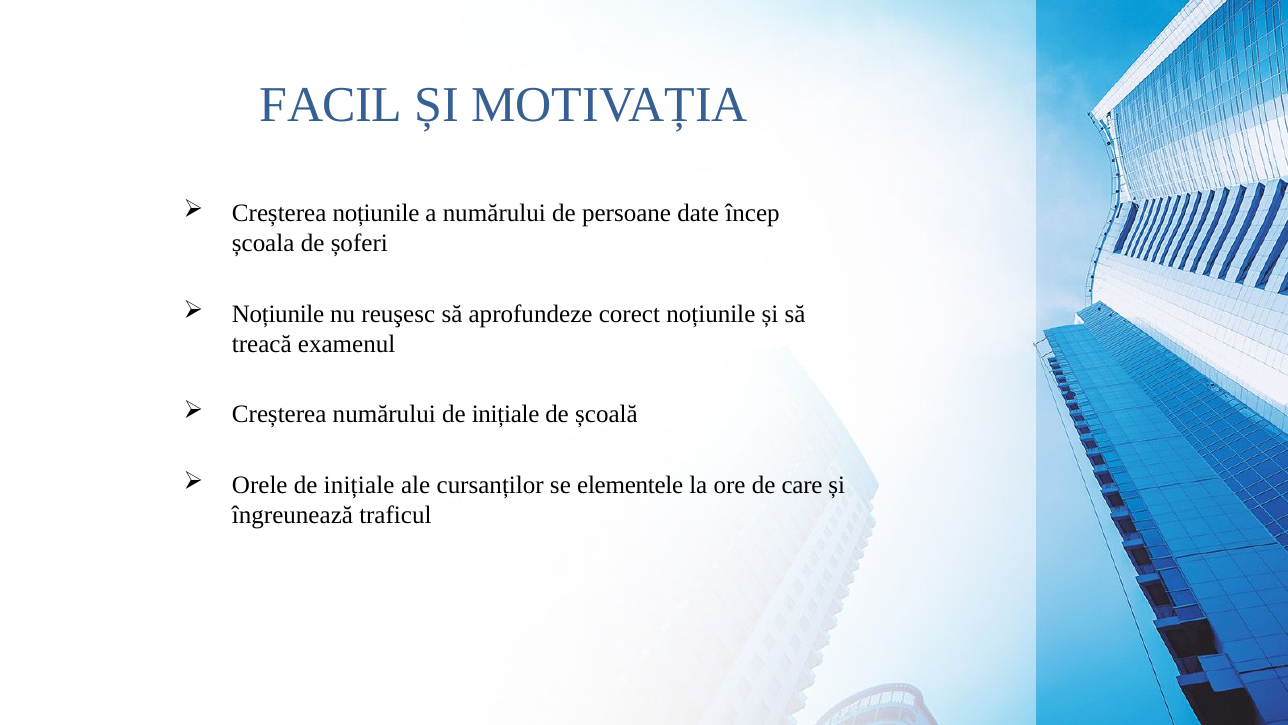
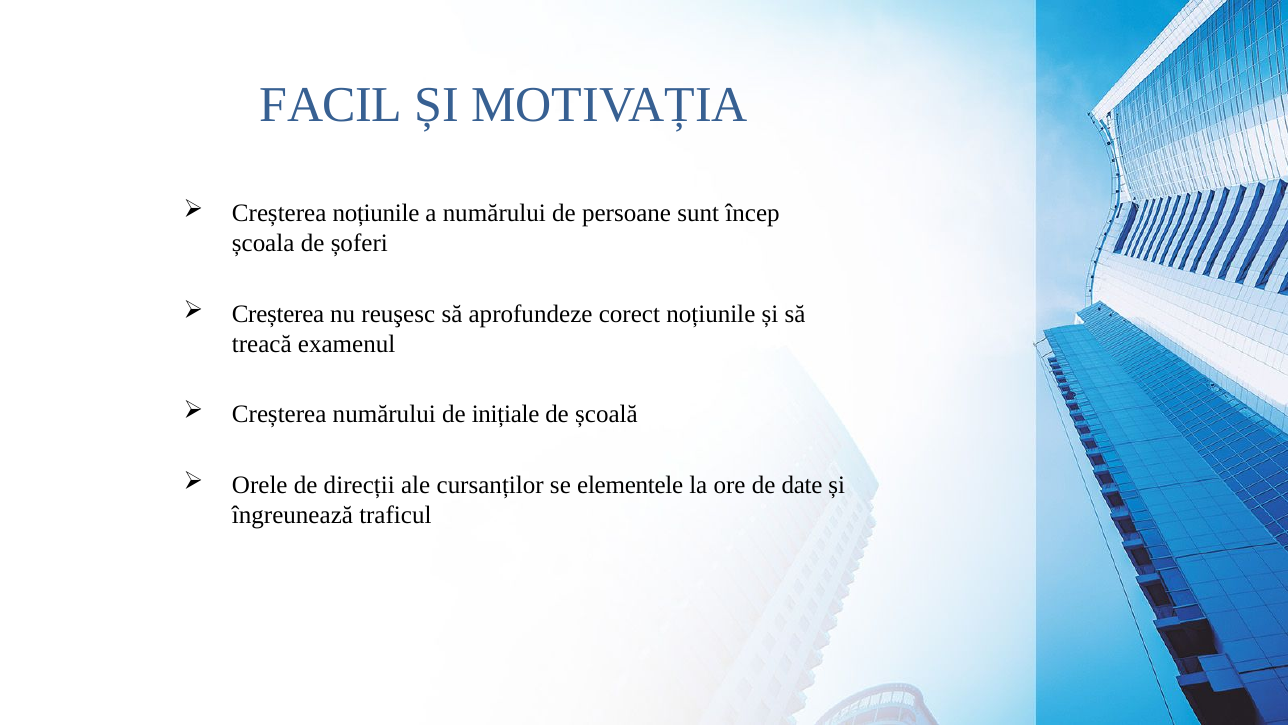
date: date -> sunt
Noțiunile at (278, 314): Noțiunile -> Creșterea
Orele de inițiale: inițiale -> direcții
care: care -> date
